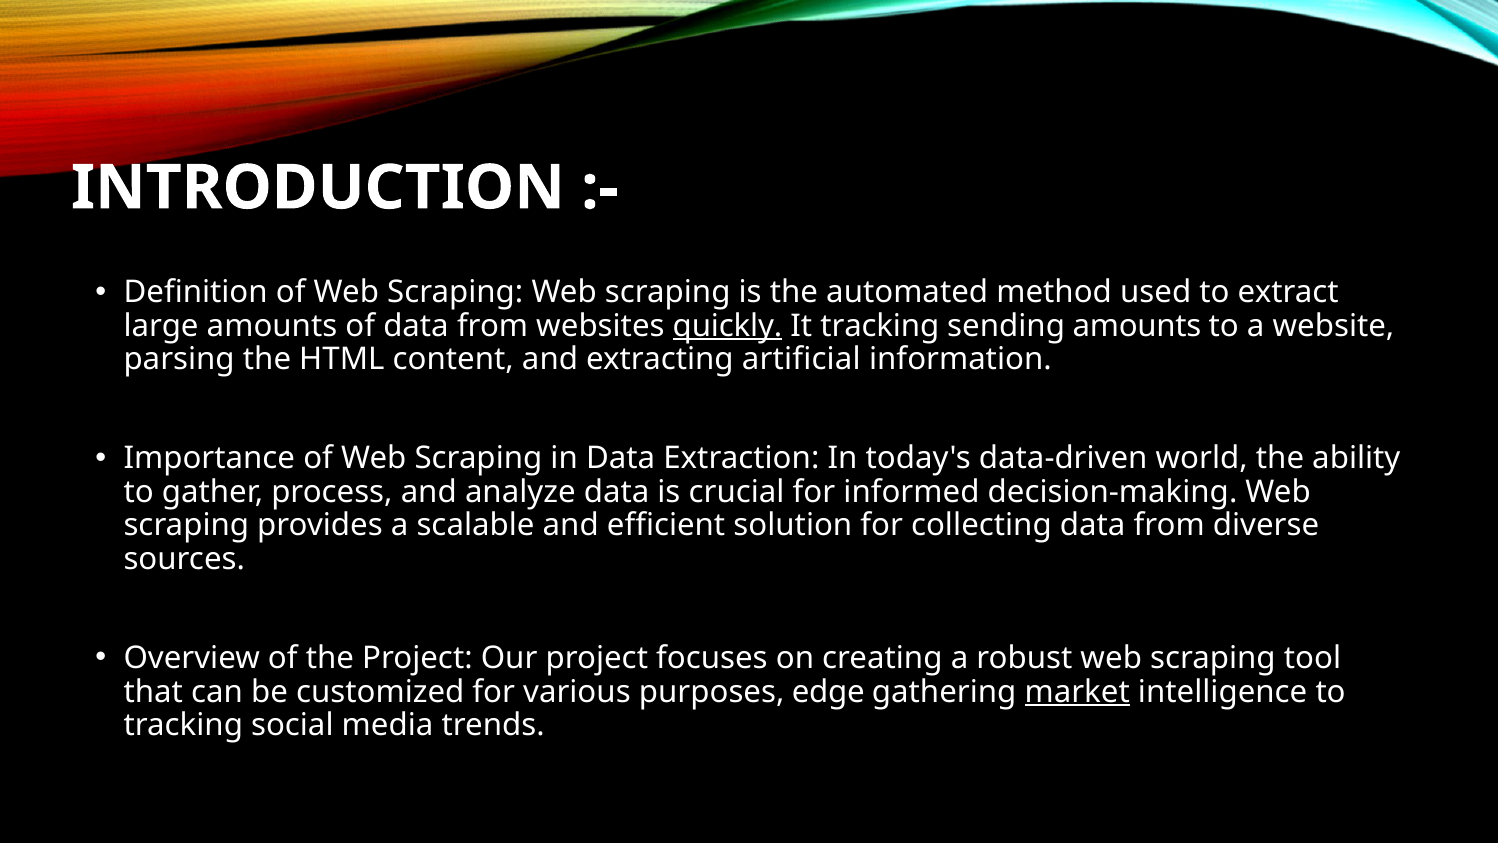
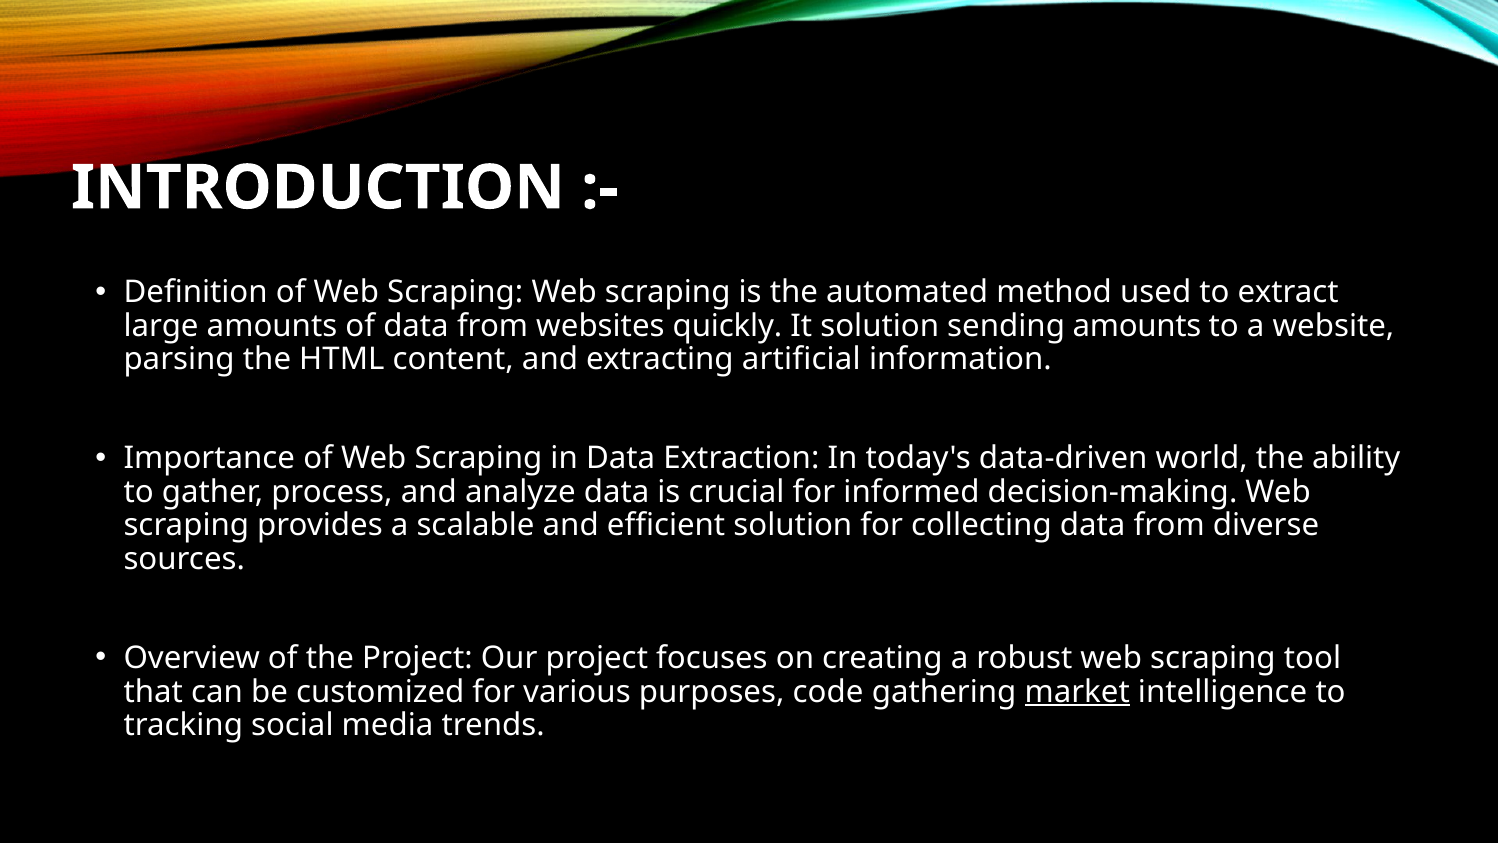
quickly underline: present -> none
It tracking: tracking -> solution
edge: edge -> code
